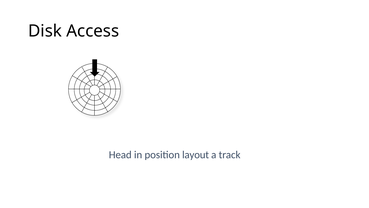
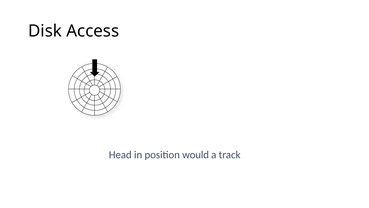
layout: layout -> would
